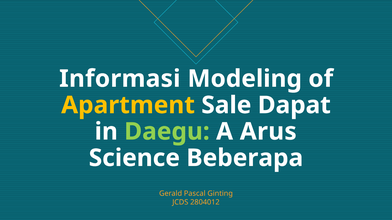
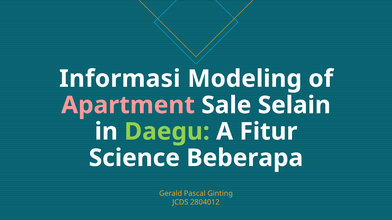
Apartment colour: yellow -> pink
Dapat: Dapat -> Selain
Arus: Arus -> Fitur
